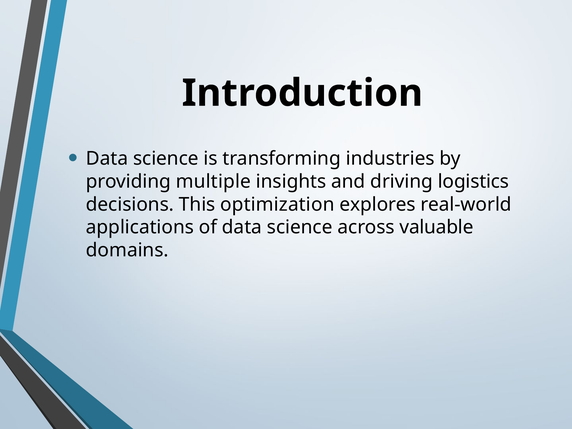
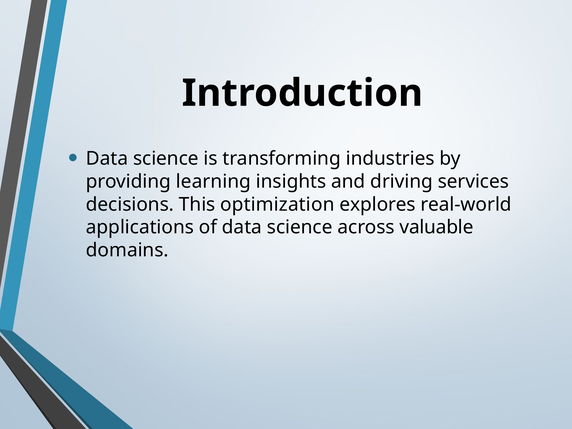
multiple: multiple -> learning
logistics: logistics -> services
